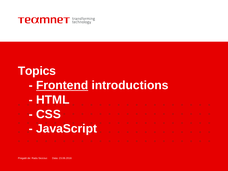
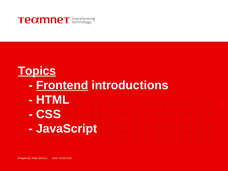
Topics underline: none -> present
